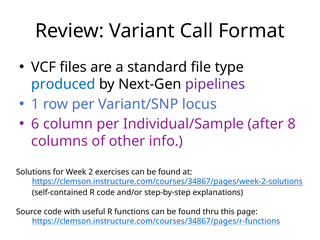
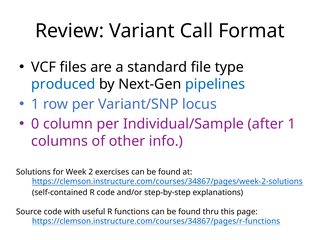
pipelines colour: purple -> blue
6: 6 -> 0
after 8: 8 -> 1
